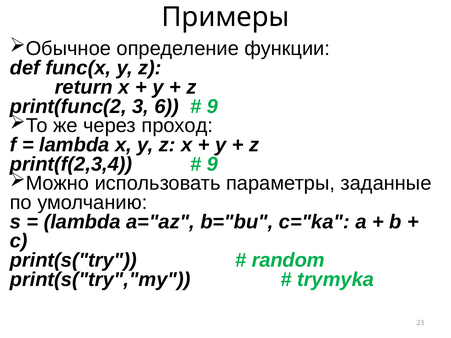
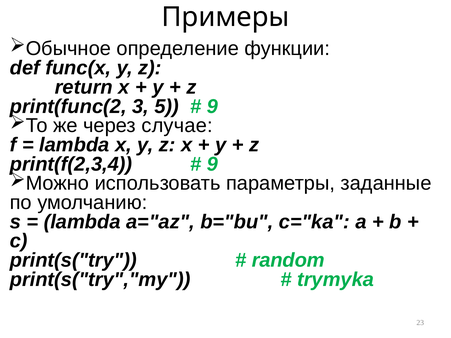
6: 6 -> 5
проход: проход -> случае
